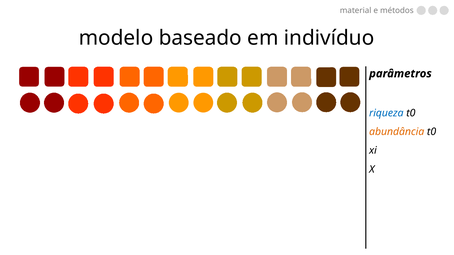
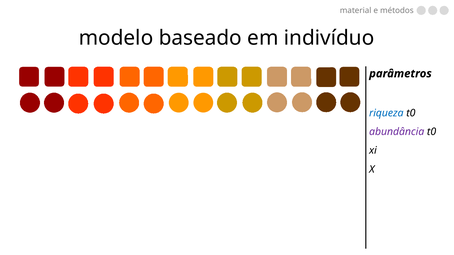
abundância colour: orange -> purple
